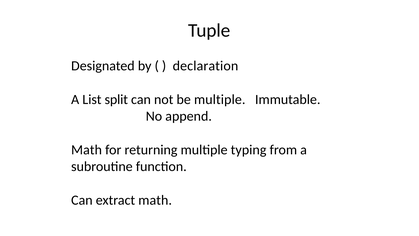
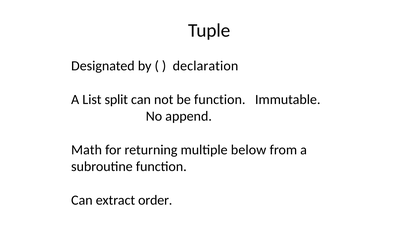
be multiple: multiple -> function
typing: typing -> below
extract math: math -> order
